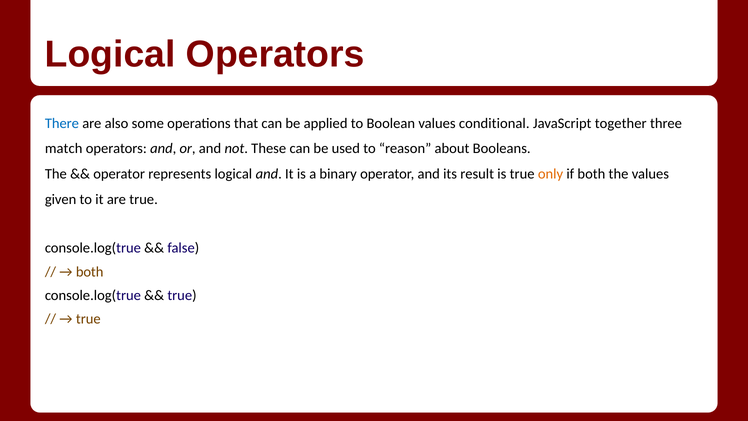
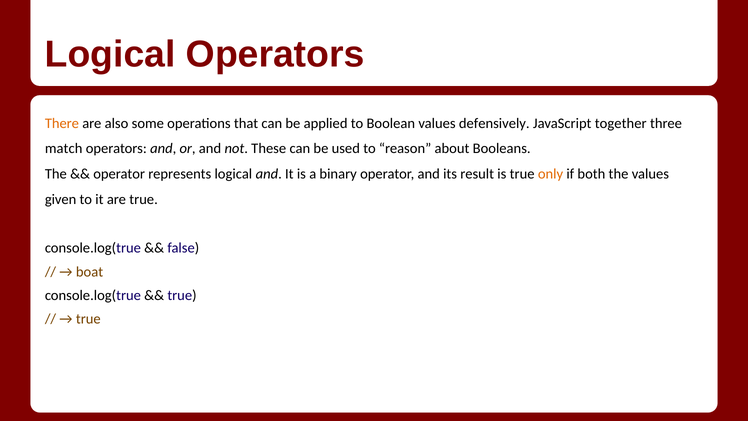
There colour: blue -> orange
conditional: conditional -> defensively
both at (90, 272): both -> boat
